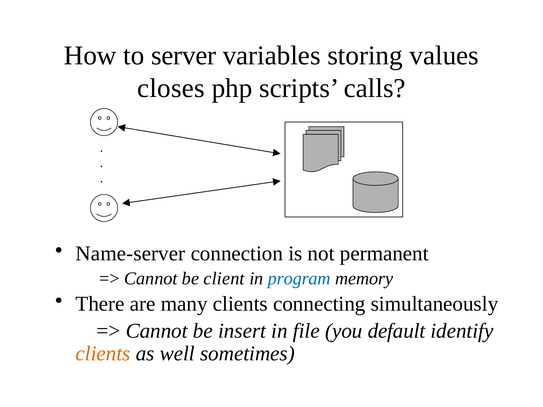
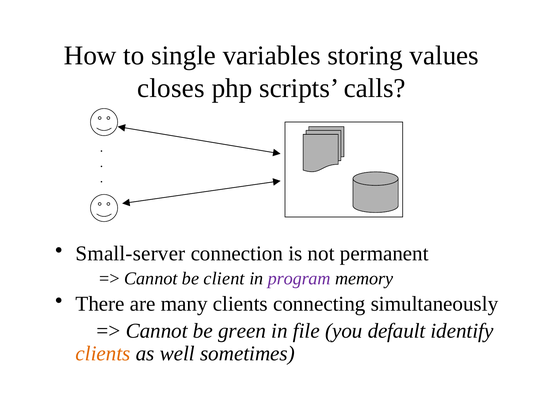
server: server -> single
Name-server: Name-server -> Small-server
program colour: blue -> purple
insert: insert -> green
